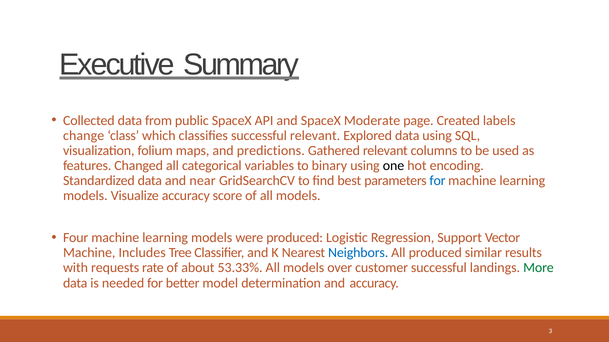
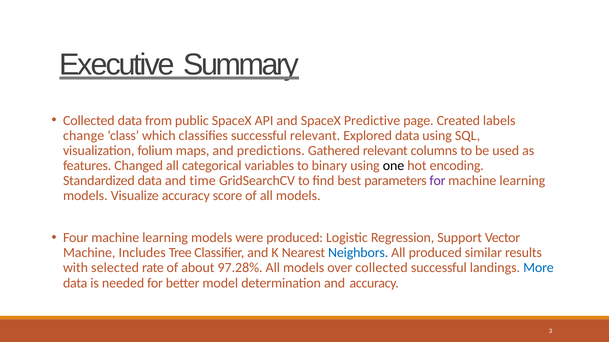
Moderate: Moderate -> Predictive
near: near -> time
for at (438, 181) colour: blue -> purple
requests: requests -> selected
53.33%: 53.33% -> 97.28%
over customer: customer -> collected
More colour: green -> blue
